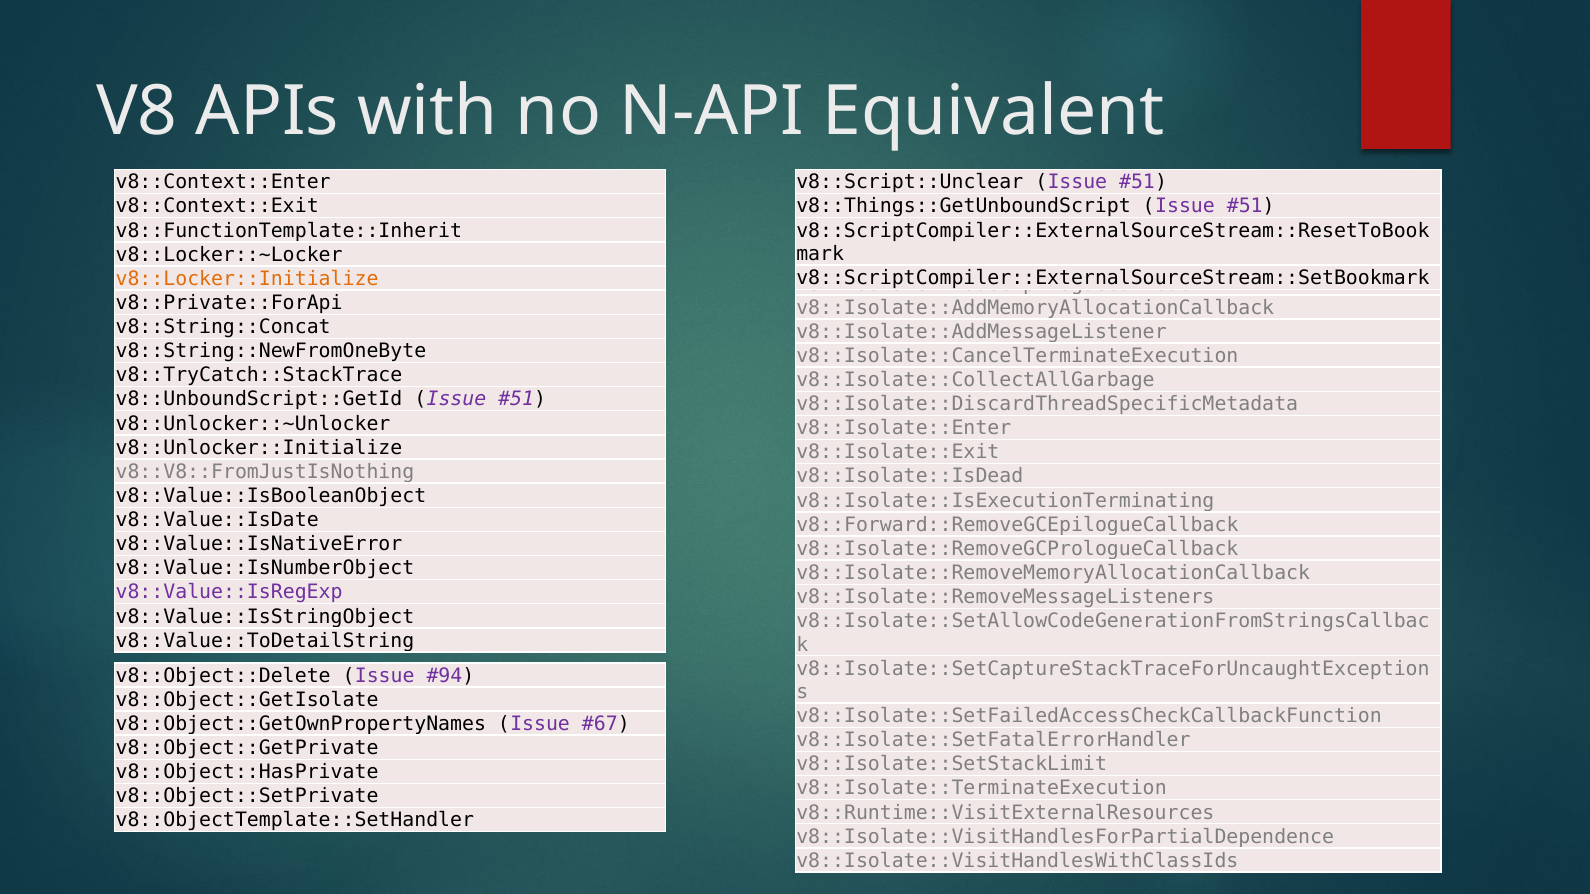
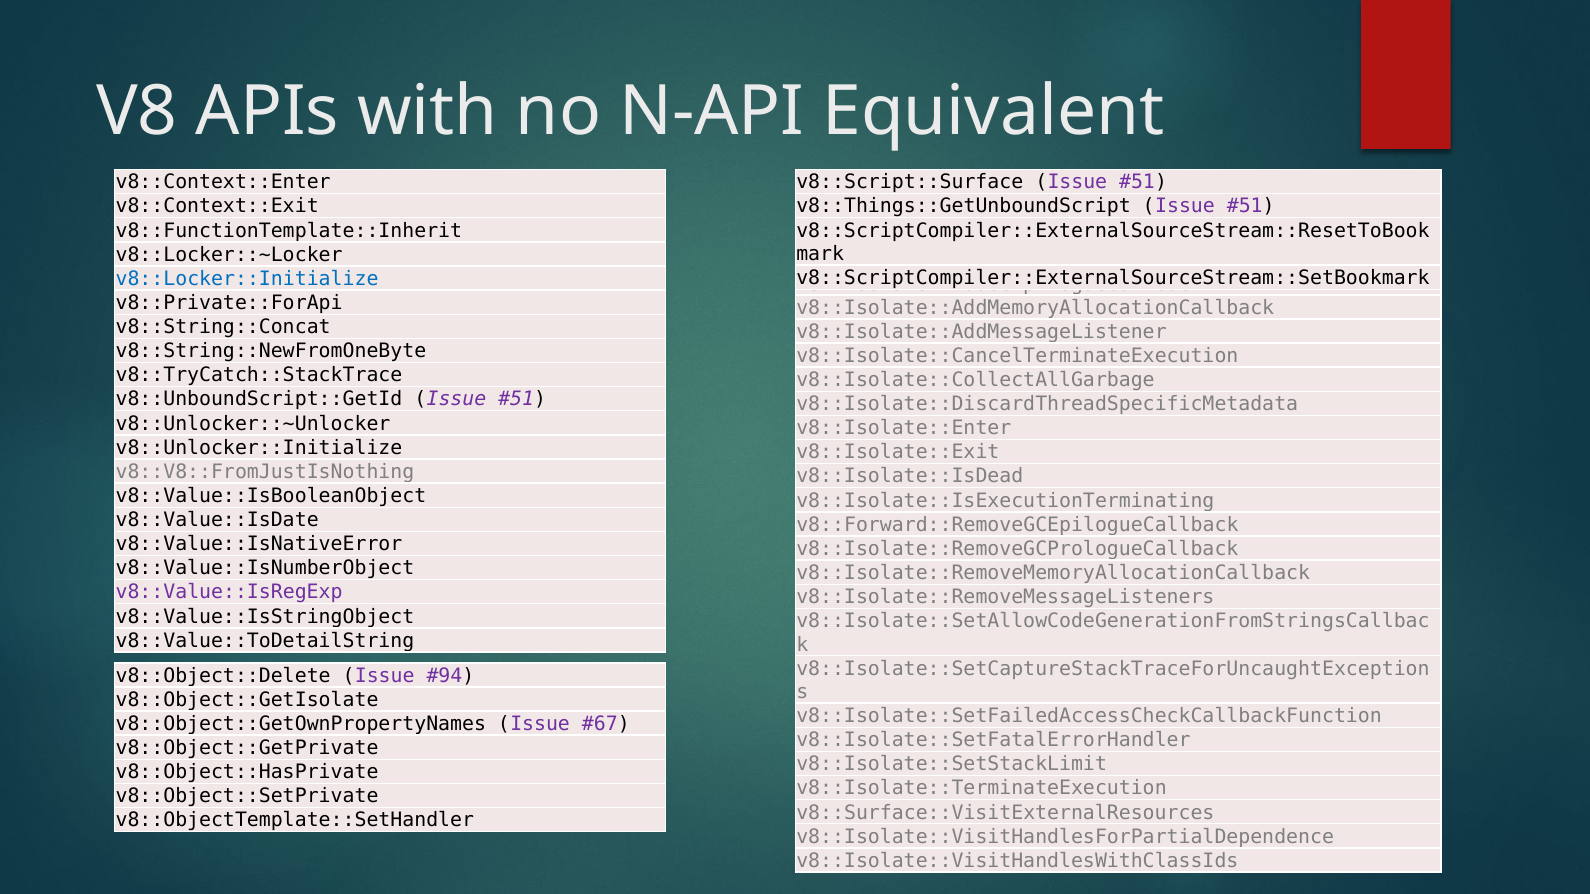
v8::Script::Unclear: v8::Script::Unclear -> v8::Script::Surface
v8::Locker::Initialize colour: orange -> blue
v8::Runtime::VisitExternalResources: v8::Runtime::VisitExternalResources -> v8::Surface::VisitExternalResources
